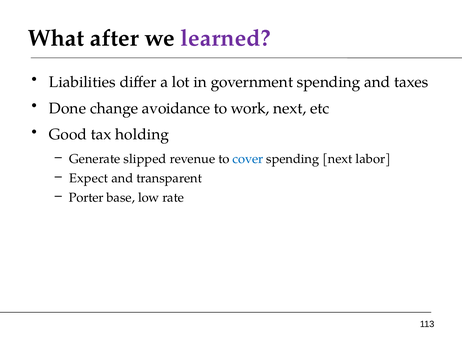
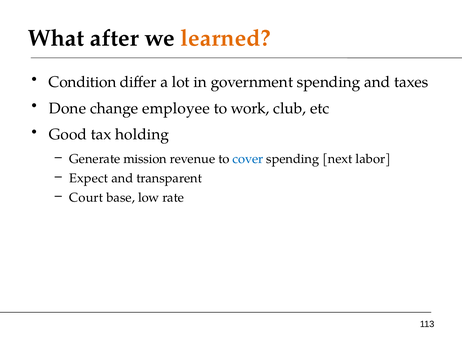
learned colour: purple -> orange
Liabilities: Liabilities -> Condition
avoidance: avoidance -> employee
work next: next -> club
slipped: slipped -> mission
Porter: Porter -> Court
